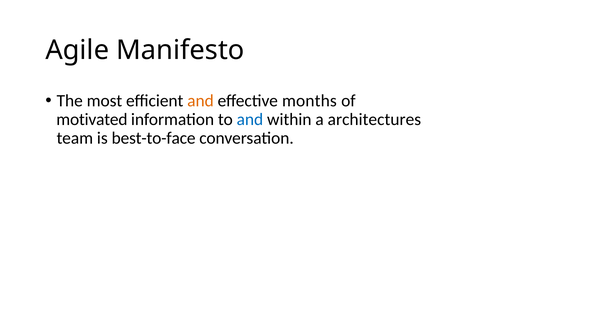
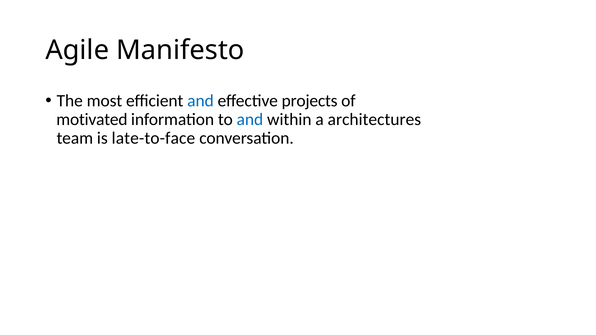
and at (200, 101) colour: orange -> blue
months: months -> projects
best-to-face: best-to-face -> late-to-face
